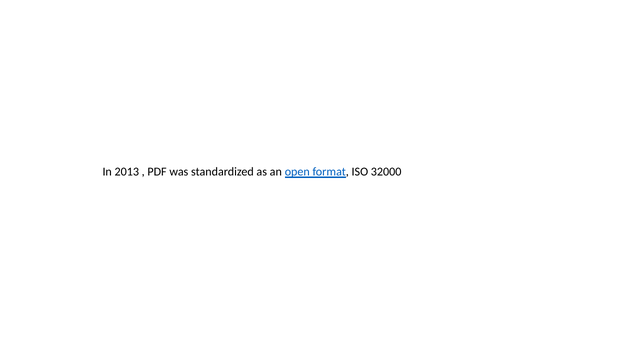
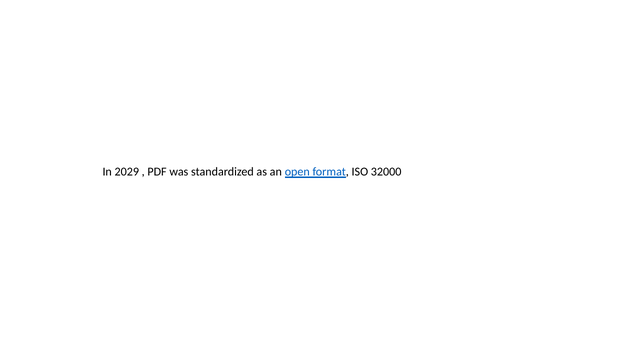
2013: 2013 -> 2029
